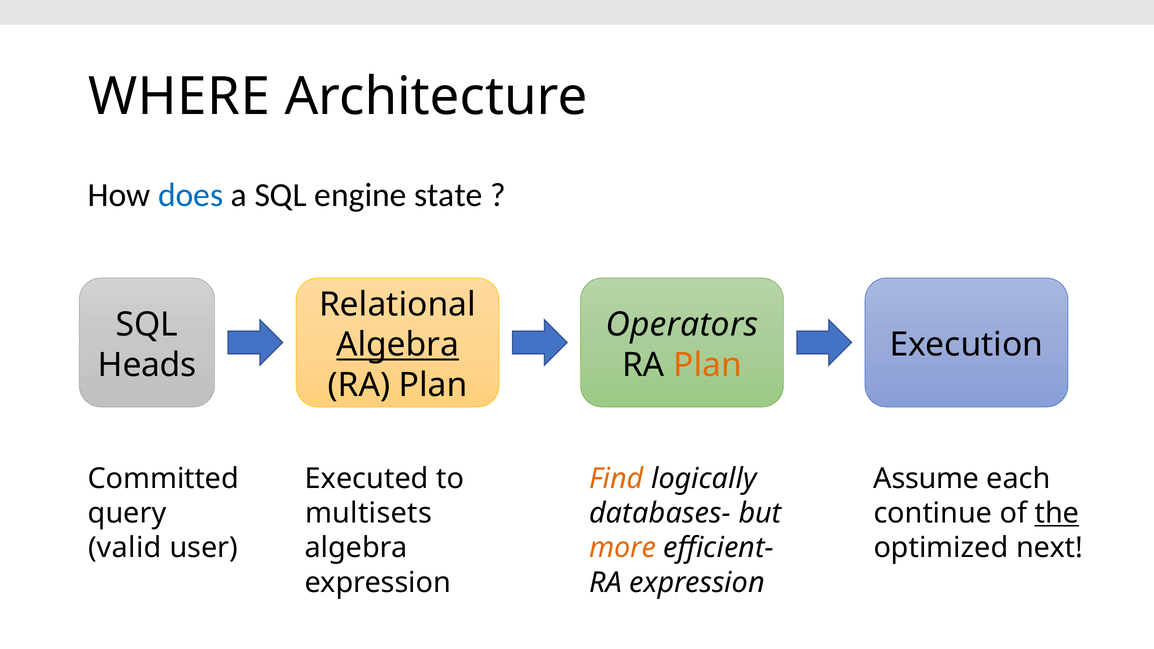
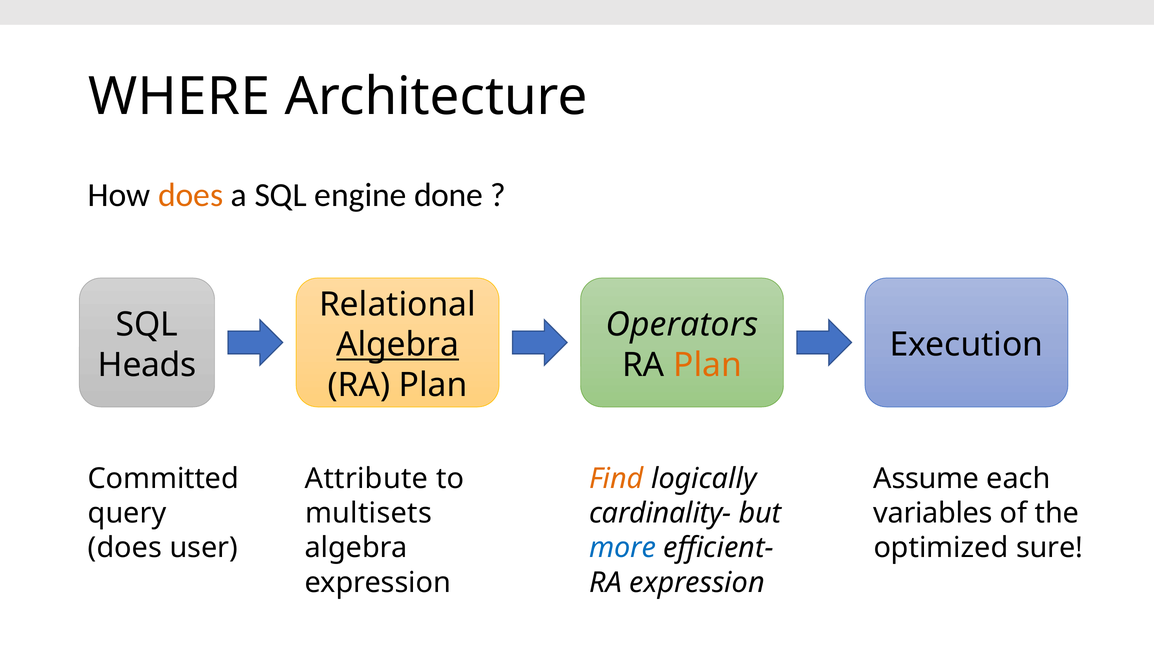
does at (191, 195) colour: blue -> orange
state: state -> done
Executed: Executed -> Attribute
databases-: databases- -> cardinality-
continue: continue -> variables
the underline: present -> none
valid at (125, 548): valid -> does
more colour: orange -> blue
next: next -> sure
